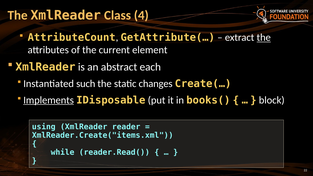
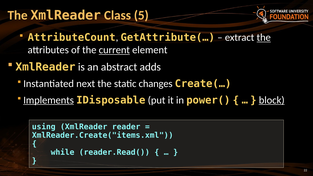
4: 4 -> 5
current underline: none -> present
each: each -> adds
such: such -> next
books(: books( -> power(
block underline: none -> present
